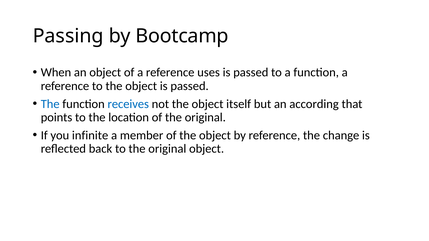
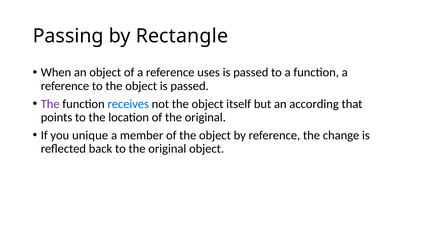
Bootcamp: Bootcamp -> Rectangle
The at (50, 104) colour: blue -> purple
infinite: infinite -> unique
